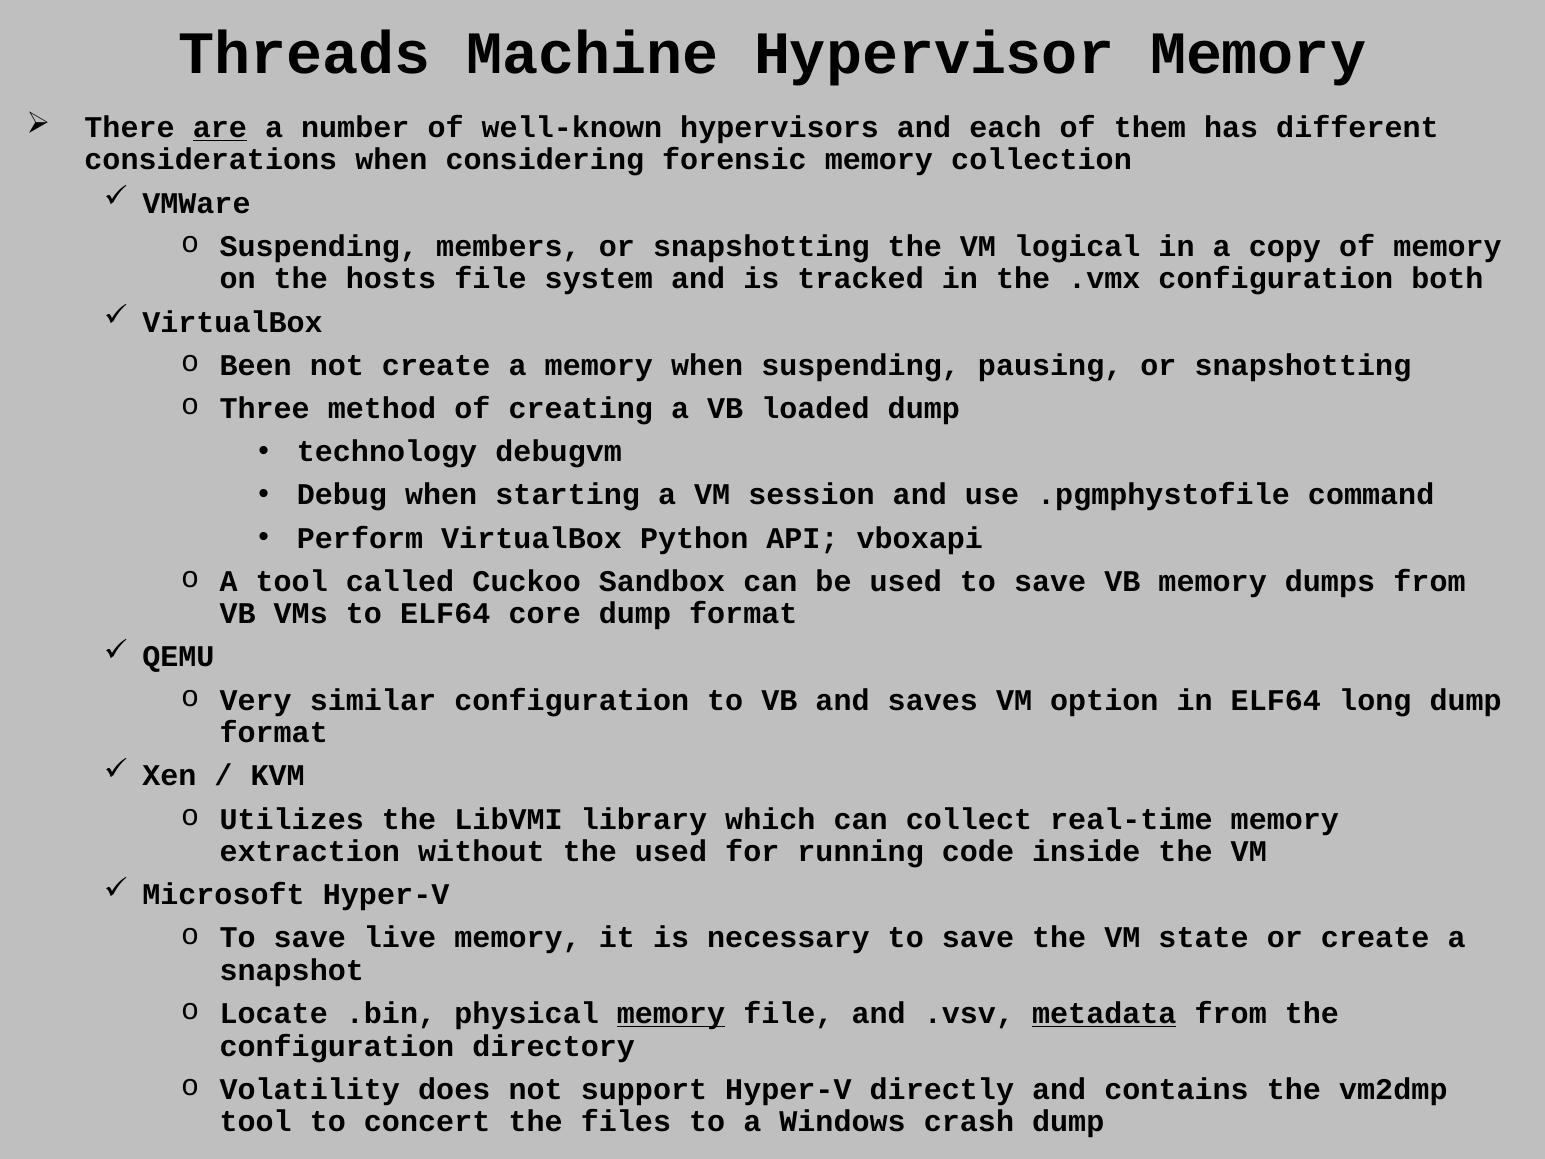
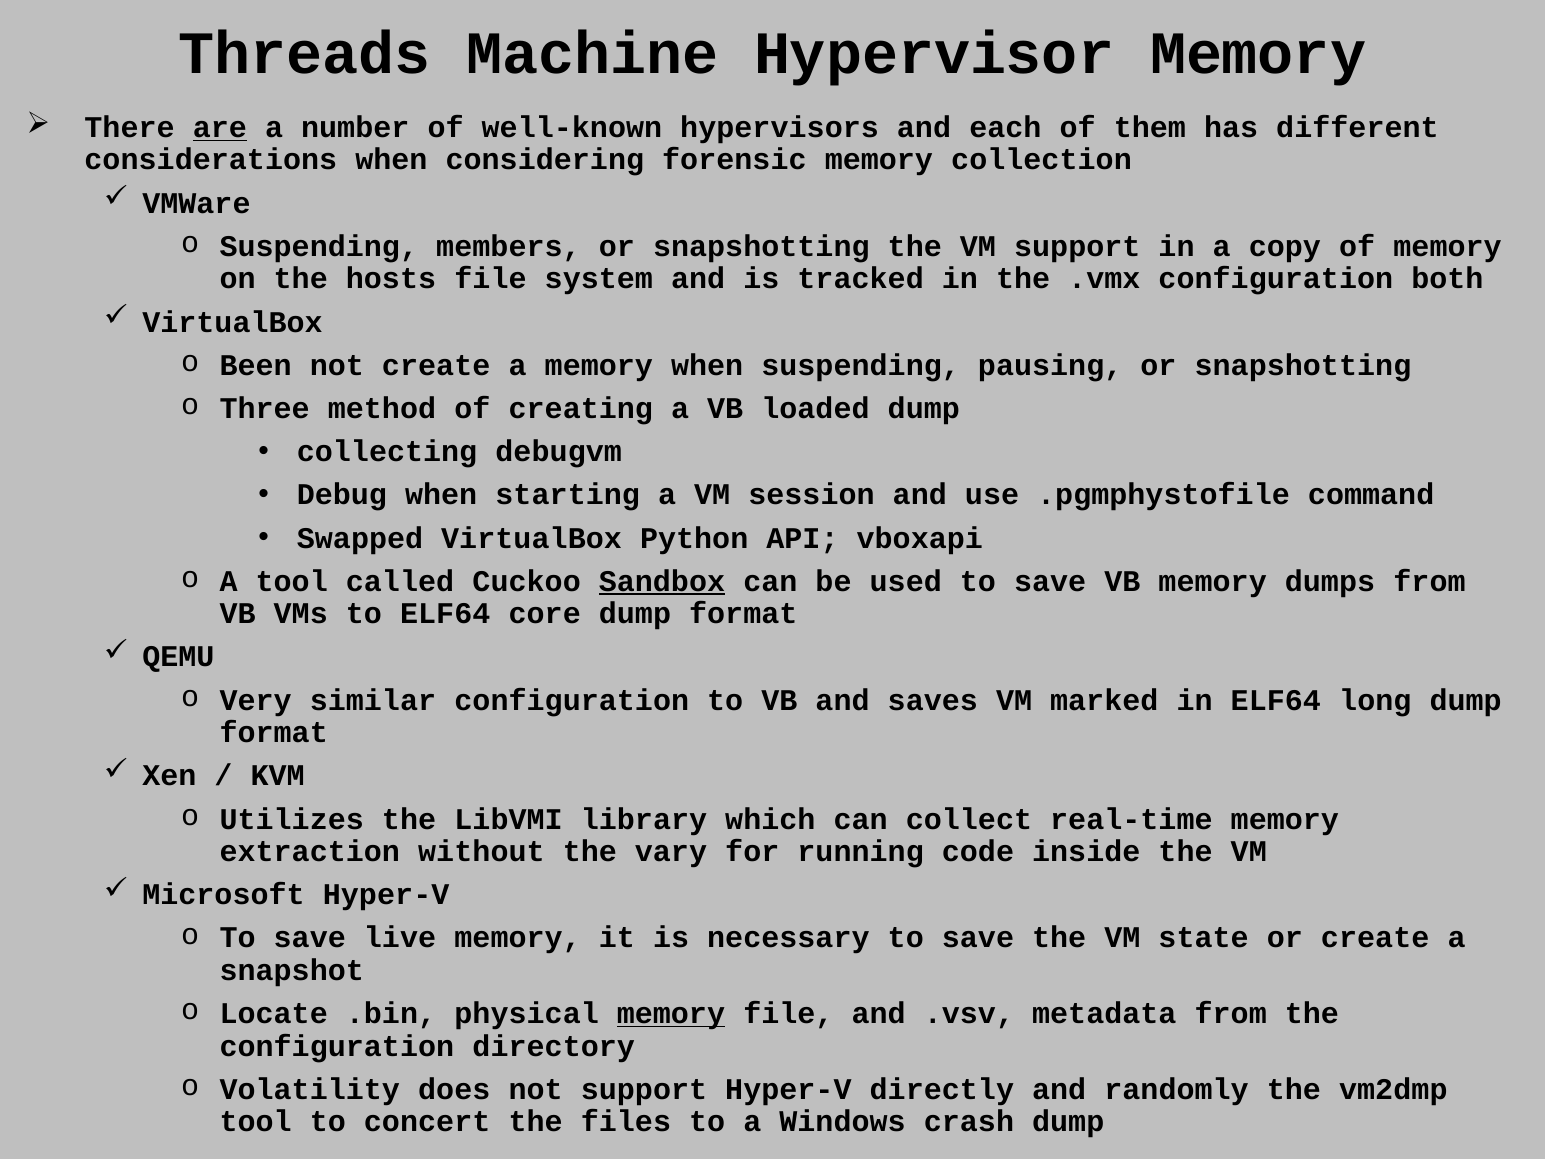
VM logical: logical -> support
technology: technology -> collecting
Perform: Perform -> Swapped
Sandbox underline: none -> present
option: option -> marked
the used: used -> vary
metadata underline: present -> none
contains: contains -> randomly
